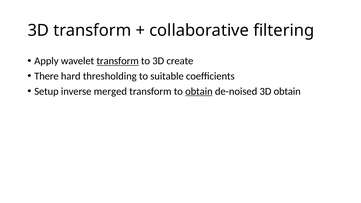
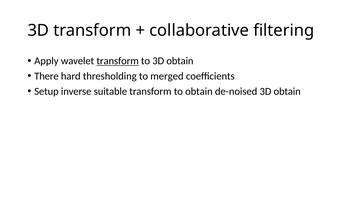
to 3D create: create -> obtain
suitable: suitable -> merged
merged: merged -> suitable
obtain at (199, 91) underline: present -> none
